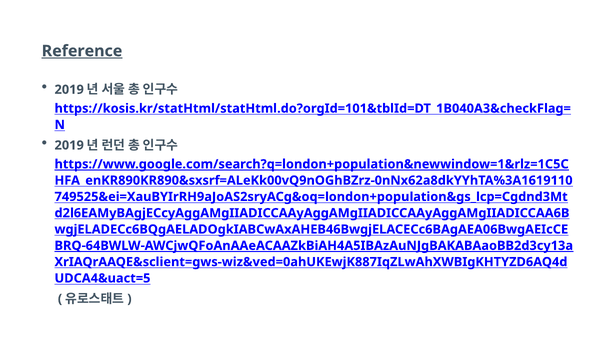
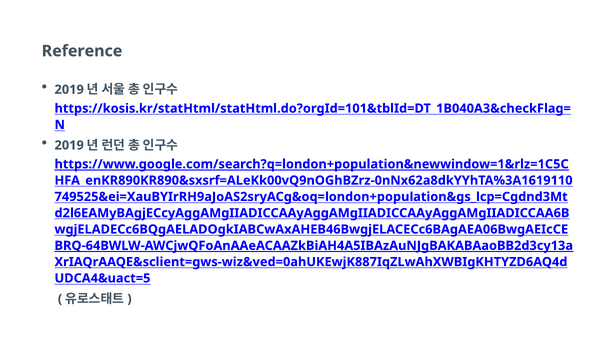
Reference underline: present -> none
